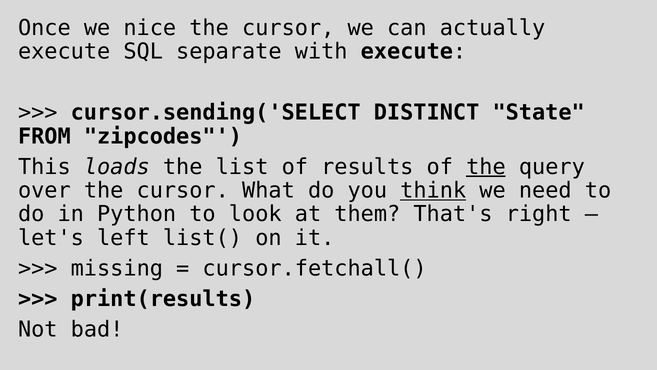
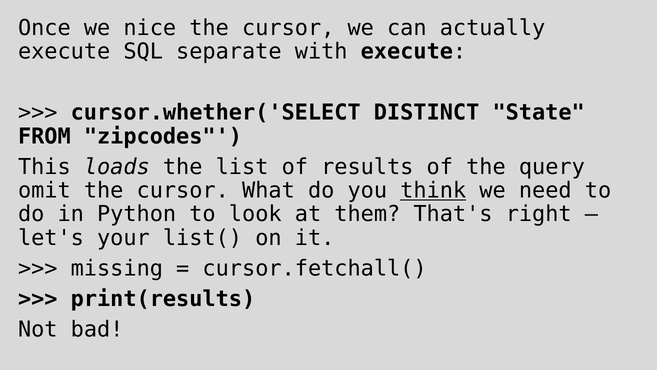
cursor.sending('SELECT: cursor.sending('SELECT -> cursor.whether('SELECT
the at (486, 167) underline: present -> none
over: over -> omit
left: left -> your
